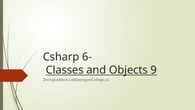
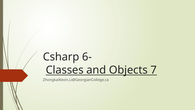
9: 9 -> 7
